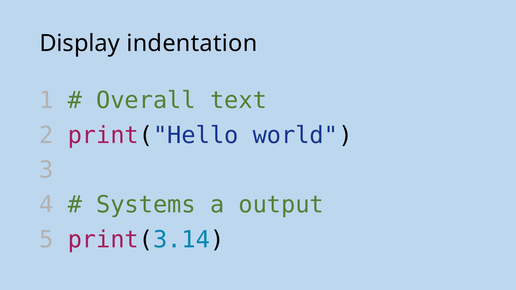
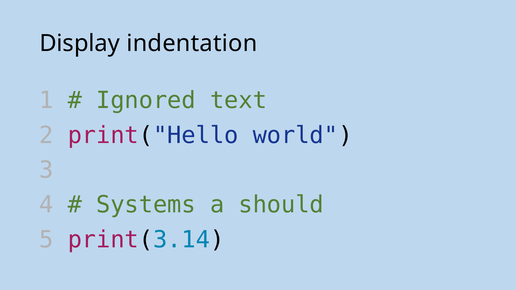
Overall: Overall -> Ignored
output: output -> should
